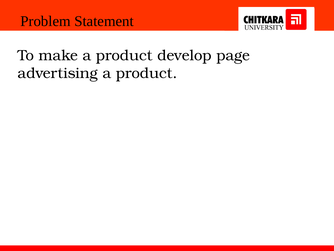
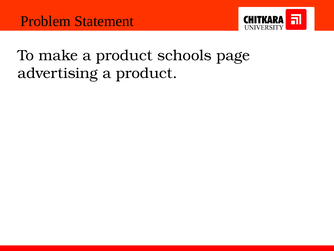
develop: develop -> schools
